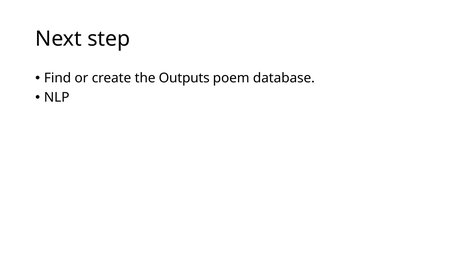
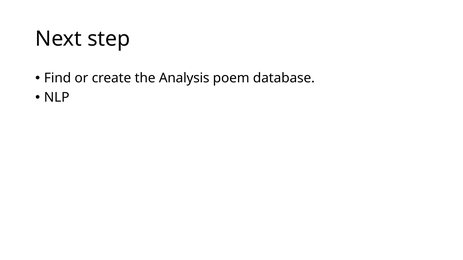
Outputs: Outputs -> Analysis
